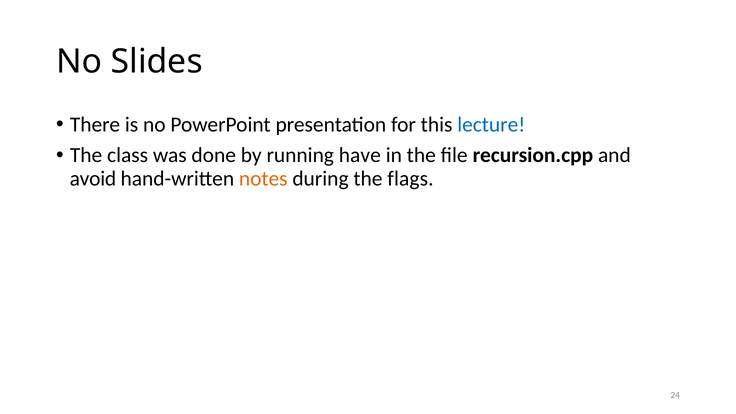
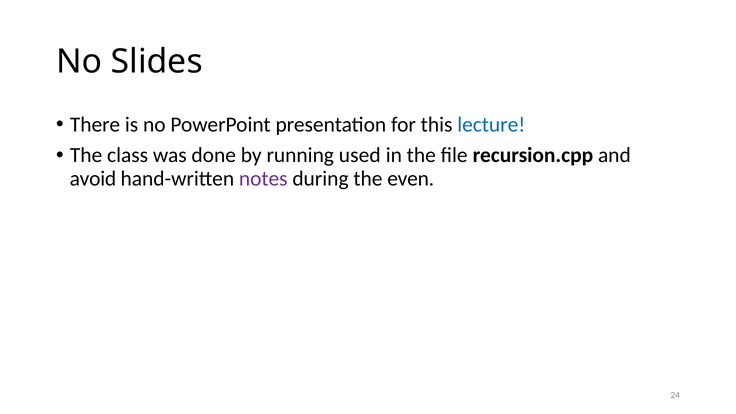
have: have -> used
notes colour: orange -> purple
flags: flags -> even
